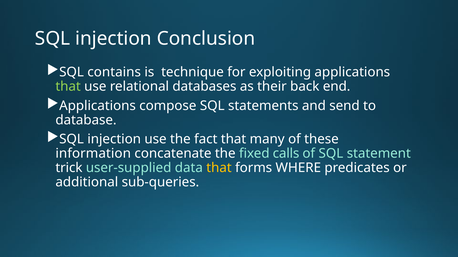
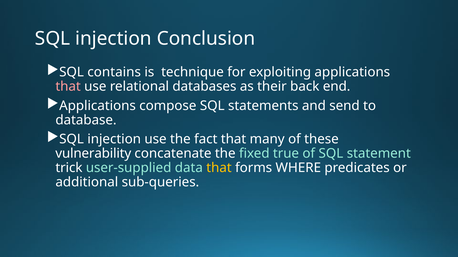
that at (68, 87) colour: light green -> pink
information: information -> vulnerability
calls: calls -> true
